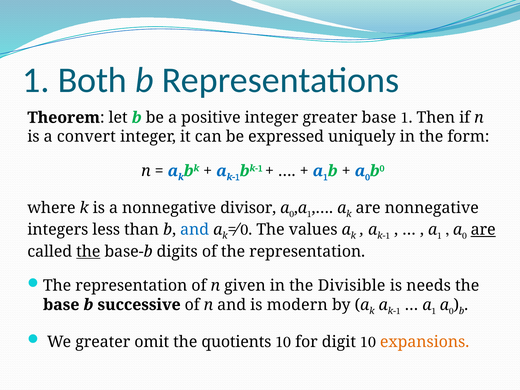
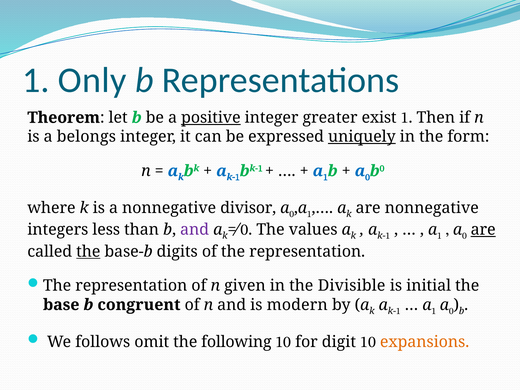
Both: Both -> Only
positive underline: none -> present
greater base: base -> exist
convert: convert -> belongs
uniquely underline: none -> present
and at (195, 230) colour: blue -> purple
needs: needs -> initial
successive: successive -> congruent
We greater: greater -> follows
quotients: quotients -> following
